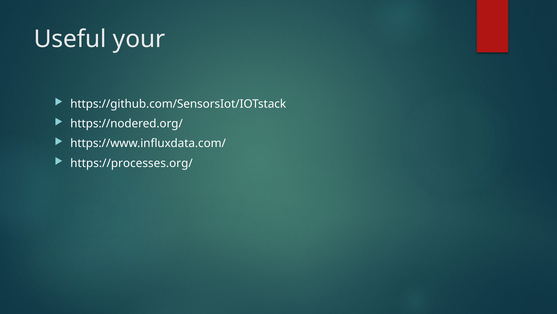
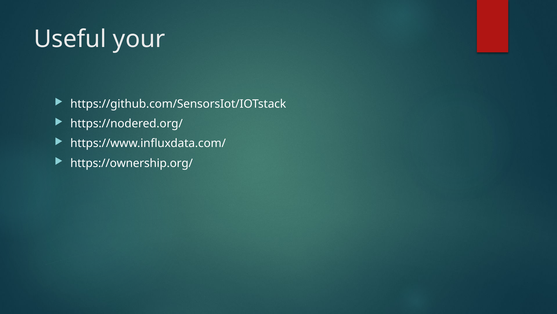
https://processes.org/: https://processes.org/ -> https://ownership.org/
